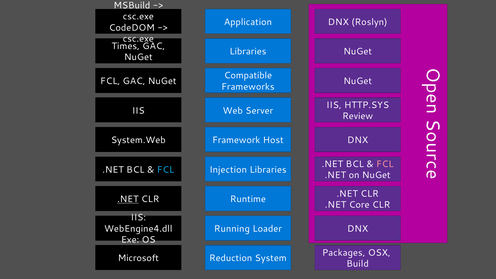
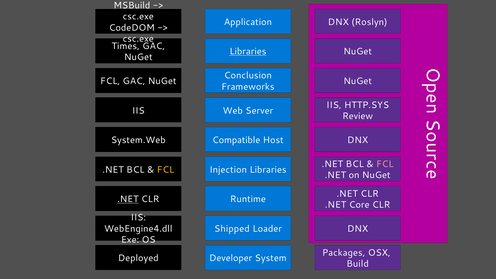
Libraries at (248, 52) underline: none -> present
Compatible: Compatible -> Conclusion
Framework: Framework -> Compatible
FCL at (166, 170) colour: light blue -> yellow
Running: Running -> Shipped
Microsoft: Microsoft -> Deployed
Reduction: Reduction -> Developer
